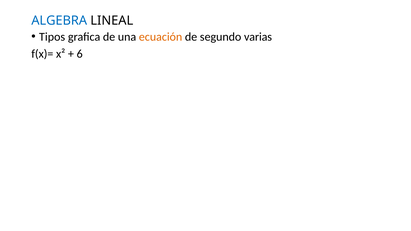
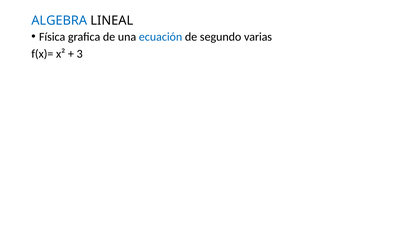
Tipos: Tipos -> Física
ecuación colour: orange -> blue
6: 6 -> 3
